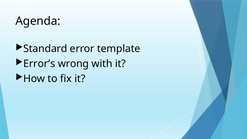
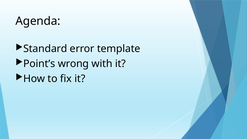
Error’s: Error’s -> Point’s
